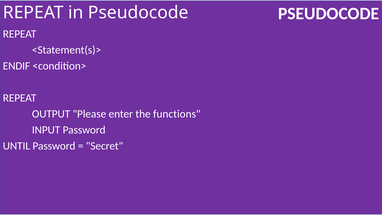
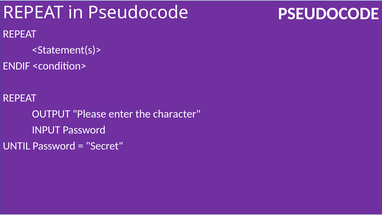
functions: functions -> character
